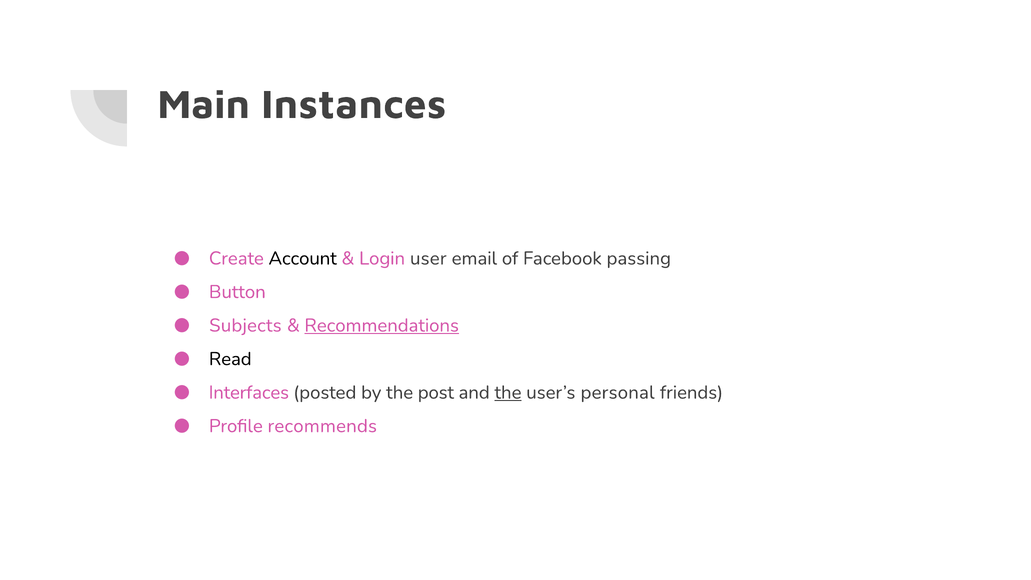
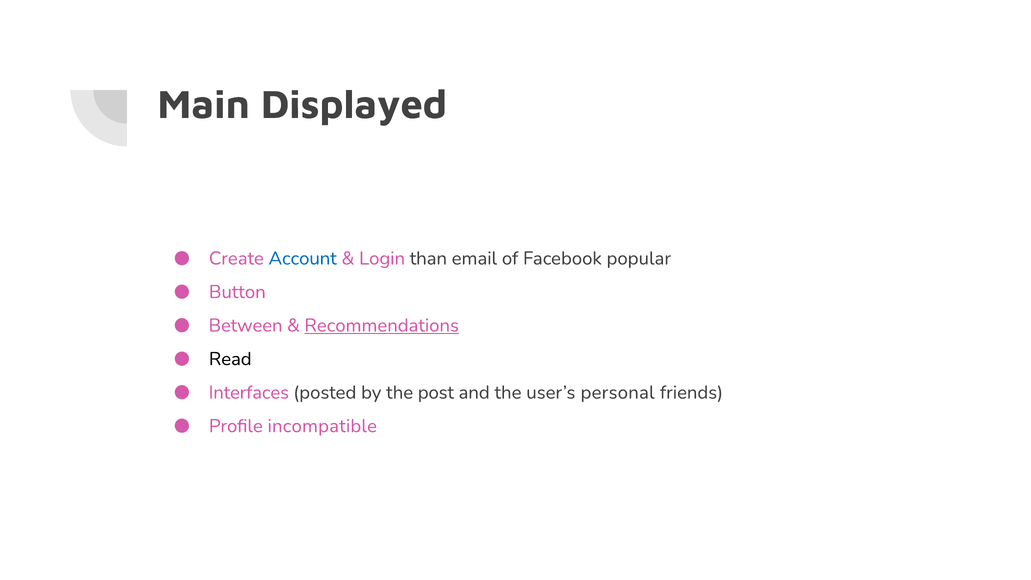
Instances: Instances -> Displayed
Account colour: black -> blue
user: user -> than
passing: passing -> popular
Subjects: Subjects -> Between
the at (508, 392) underline: present -> none
recommends: recommends -> incompatible
